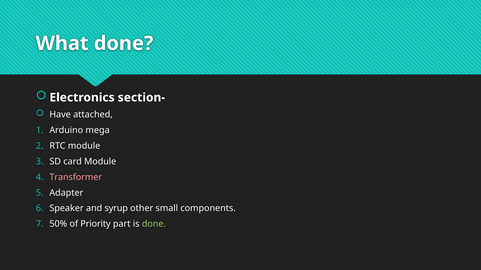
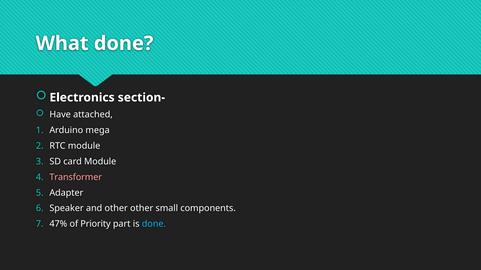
and syrup: syrup -> other
50%: 50% -> 47%
done at (154, 224) colour: light green -> light blue
